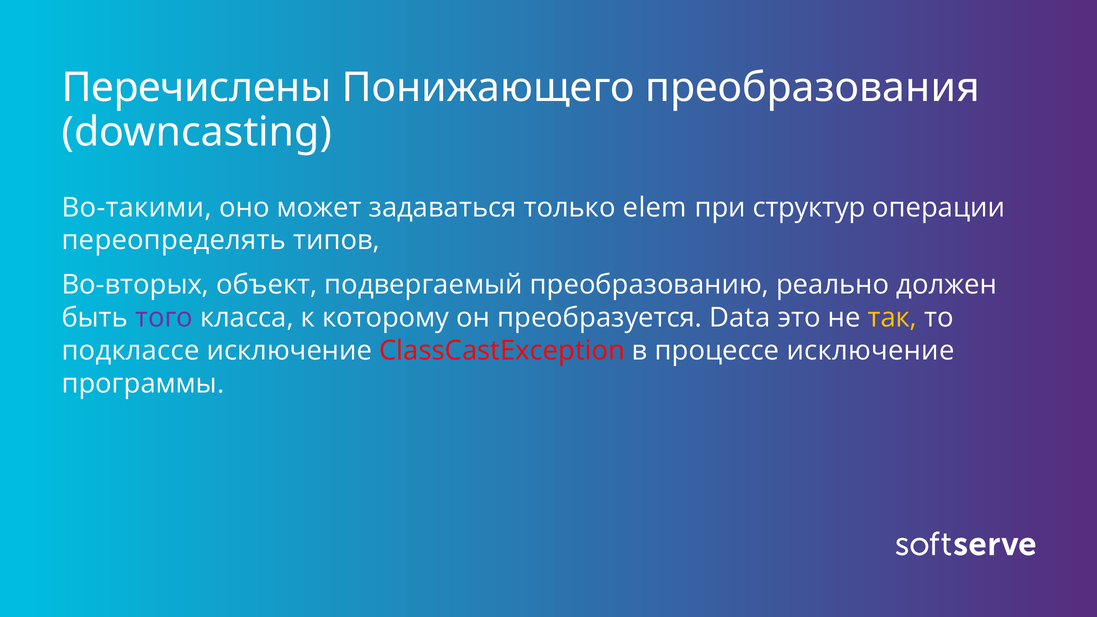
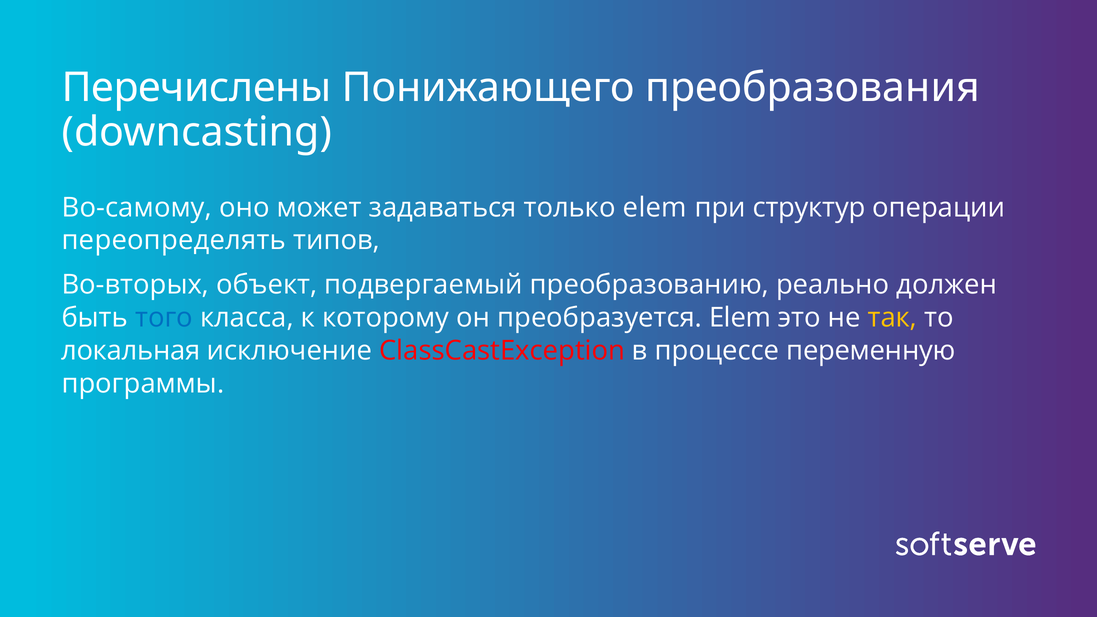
Во-такими: Во-такими -> Во-самому
того colour: purple -> blue
преобразуется Data: Data -> Elem
подклассе: подклассе -> локальная
процессе исключение: исключение -> переменную
